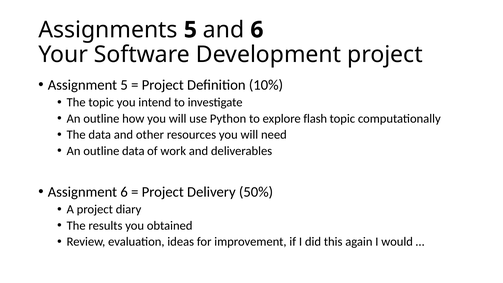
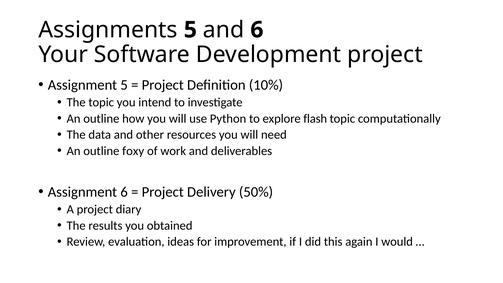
outline data: data -> foxy
